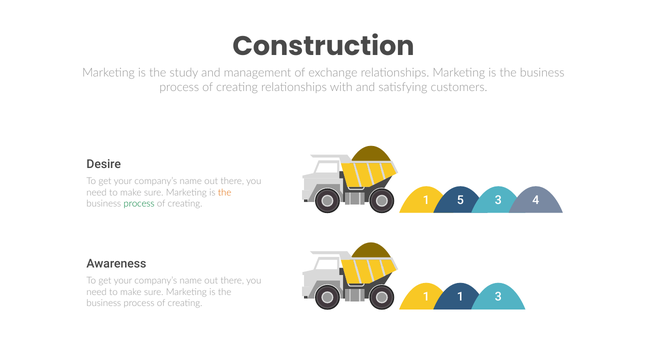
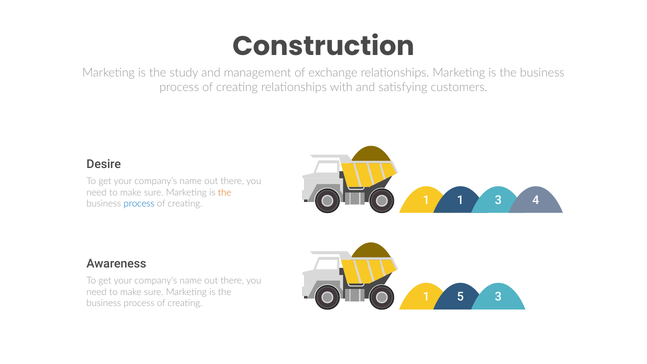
1 5: 5 -> 1
process at (139, 204) colour: green -> blue
1 1: 1 -> 5
